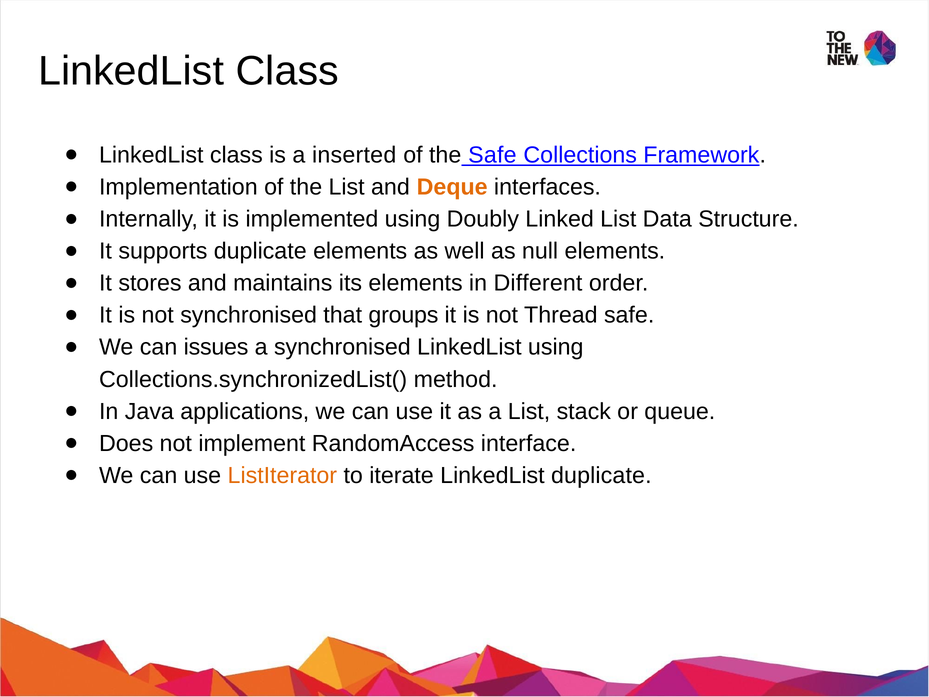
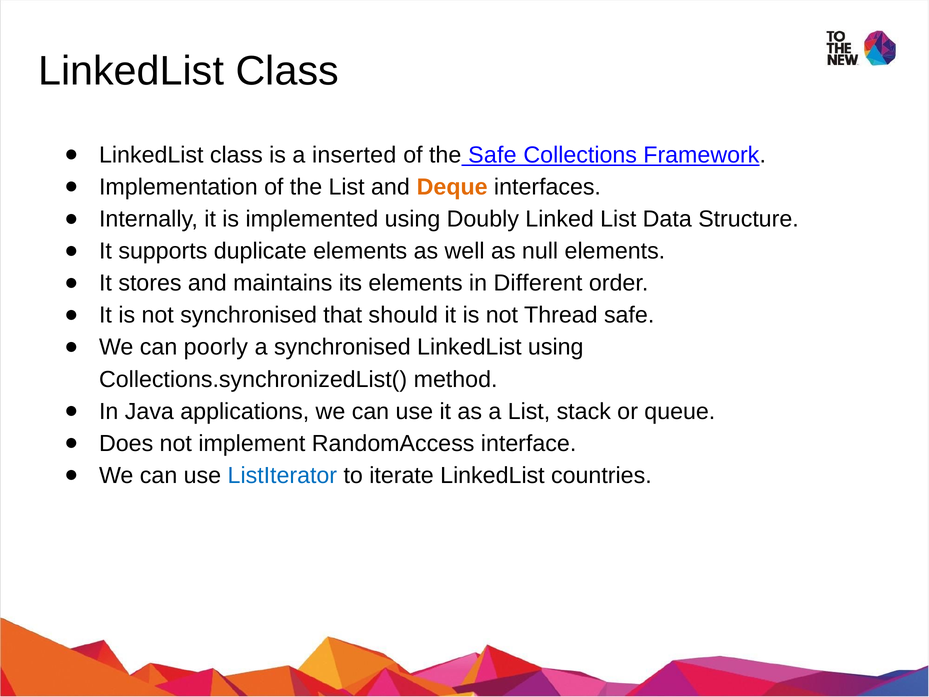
groups: groups -> should
issues: issues -> poorly
ListIterator colour: orange -> blue
LinkedList duplicate: duplicate -> countries
